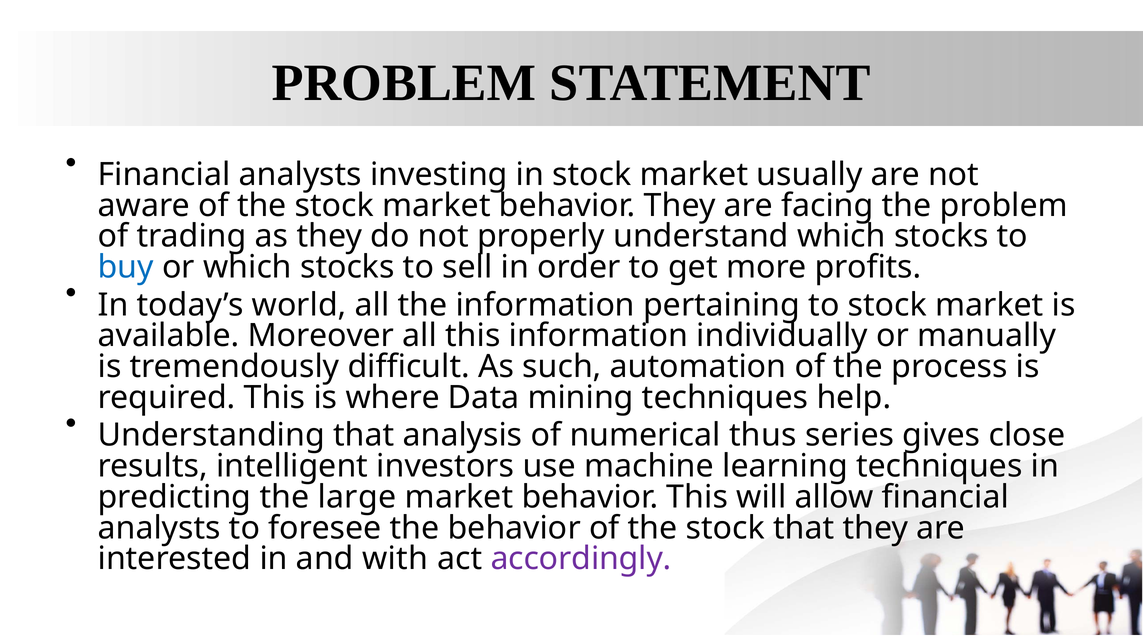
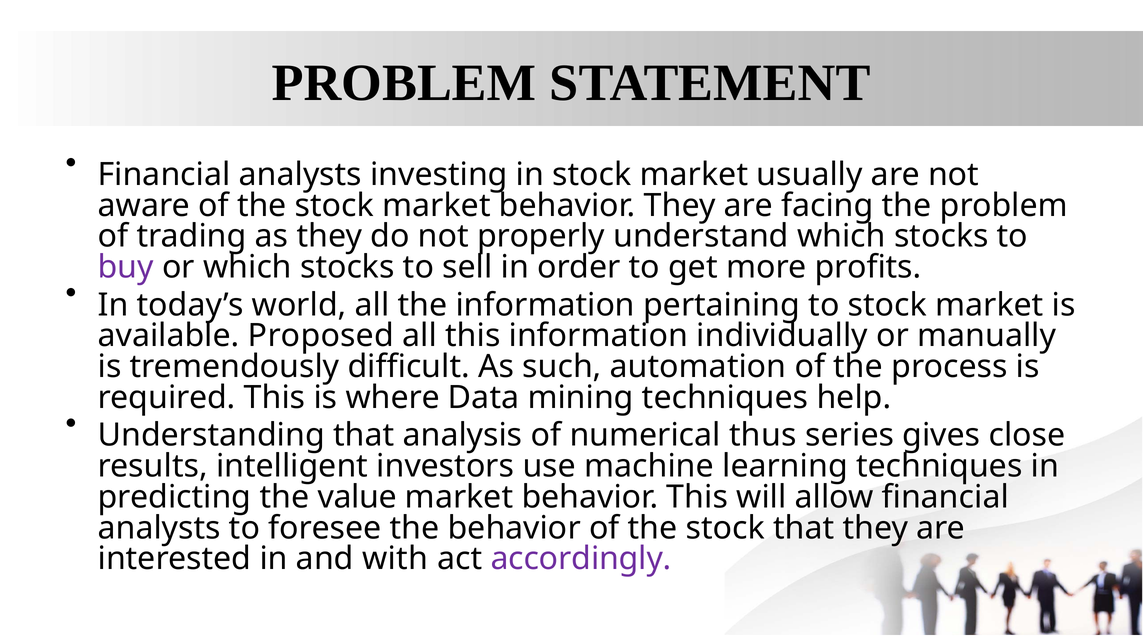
buy colour: blue -> purple
Moreover: Moreover -> Proposed
large: large -> value
